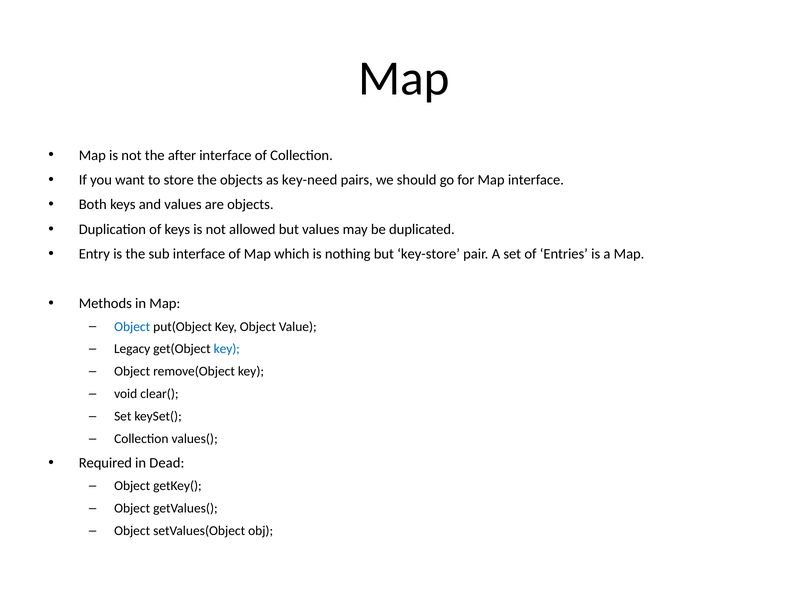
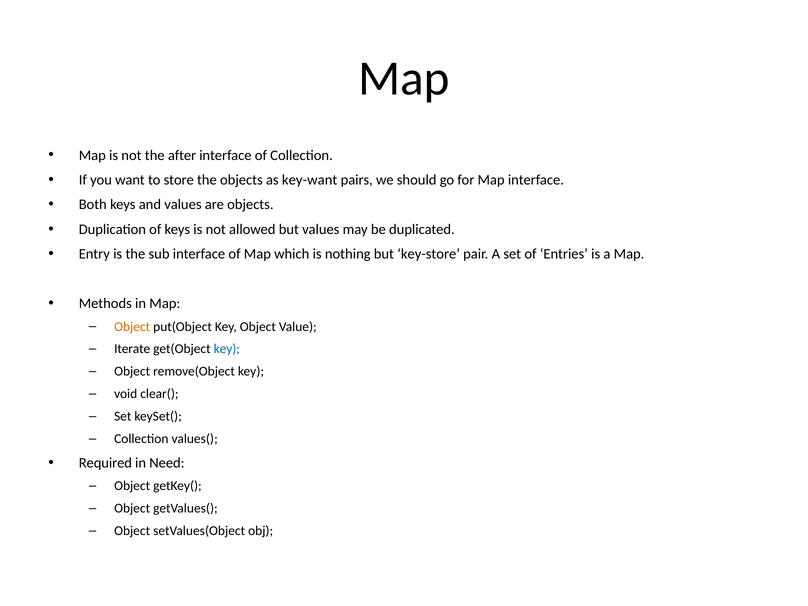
key-need: key-need -> key-want
Object at (132, 327) colour: blue -> orange
Legacy: Legacy -> Iterate
Dead: Dead -> Need
